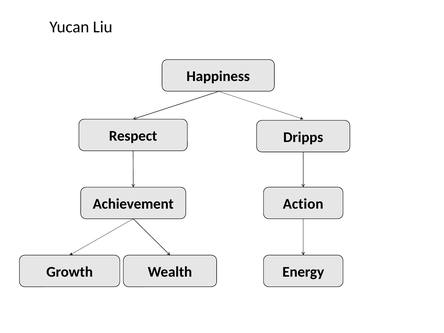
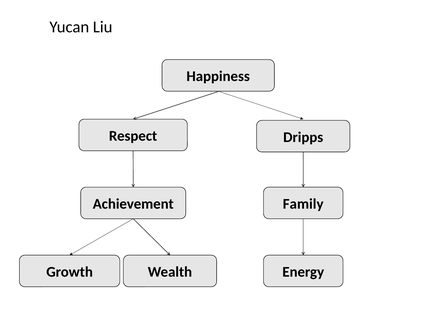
Action: Action -> Family
